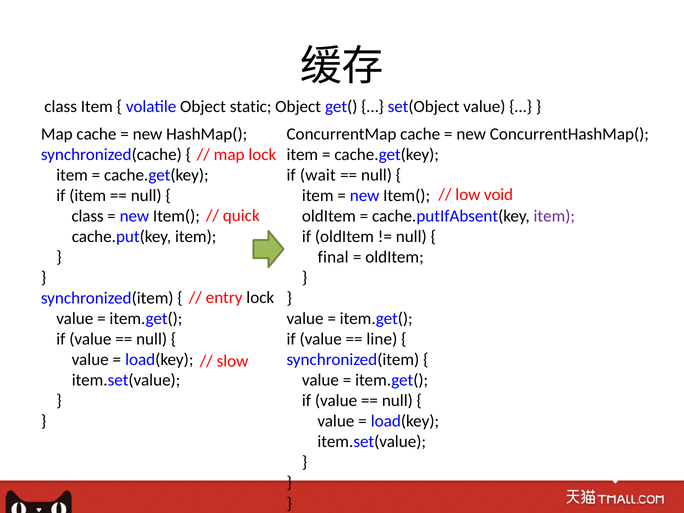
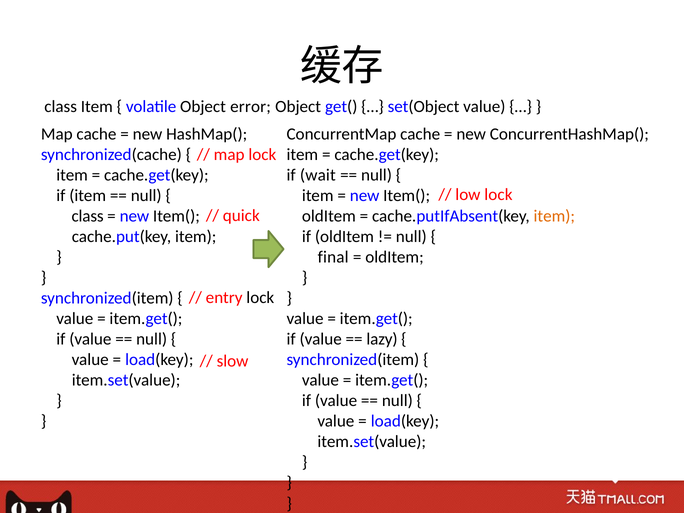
static: static -> error
low void: void -> lock
item at (554, 216) colour: purple -> orange
line: line -> lazy
